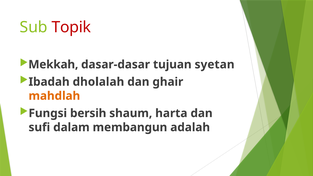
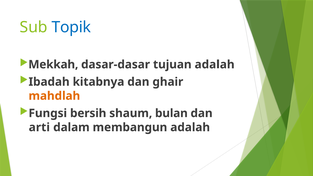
Topik colour: red -> blue
tujuan syetan: syetan -> adalah
dholalah: dholalah -> kitabnya
harta: harta -> bulan
sufi: sufi -> arti
